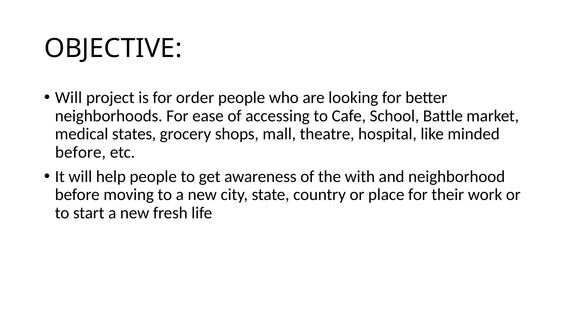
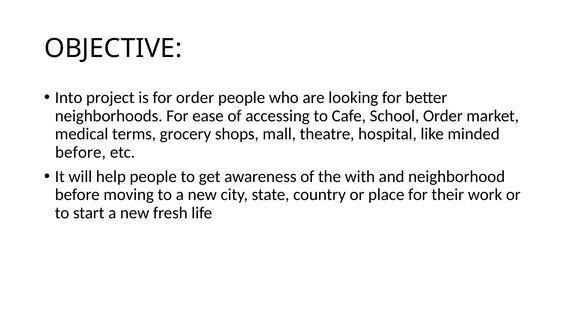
Will at (69, 98): Will -> Into
School Battle: Battle -> Order
states: states -> terms
